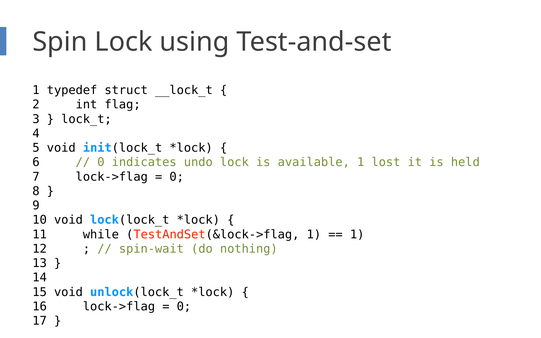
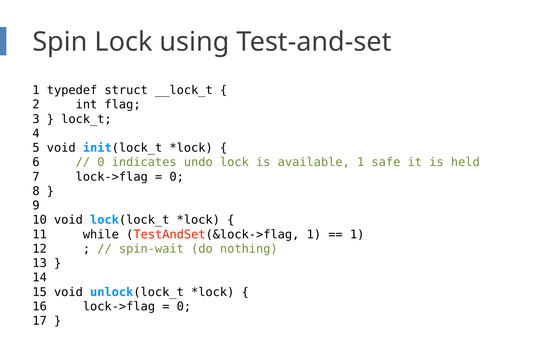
lost: lost -> safe
